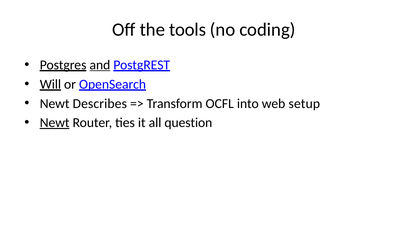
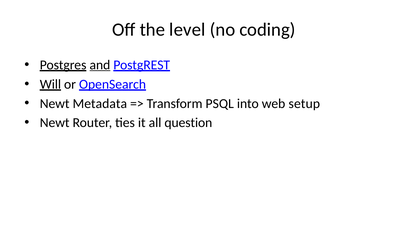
tools: tools -> level
Describes: Describes -> Metadata
OCFL: OCFL -> PSQL
Newt at (55, 122) underline: present -> none
